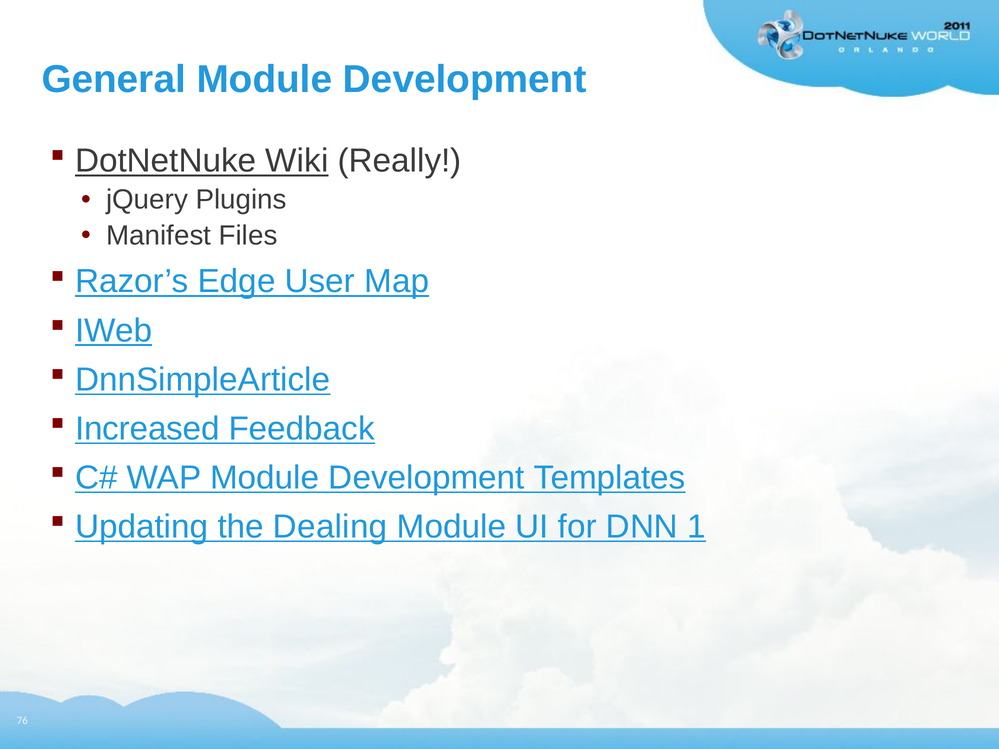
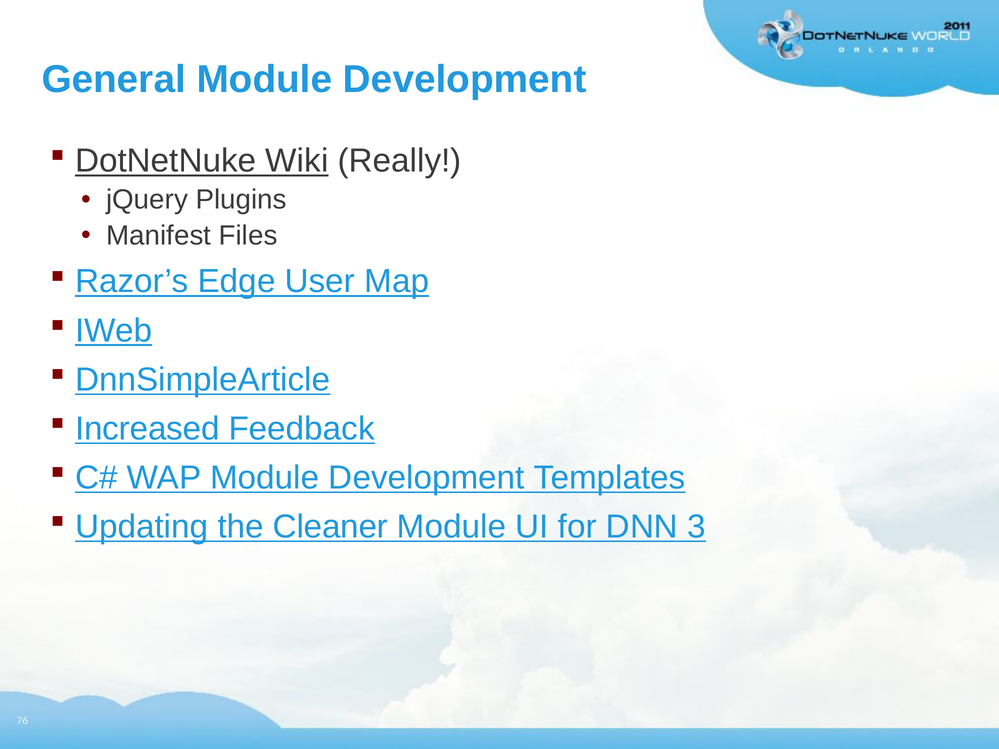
Dealing: Dealing -> Cleaner
1: 1 -> 3
